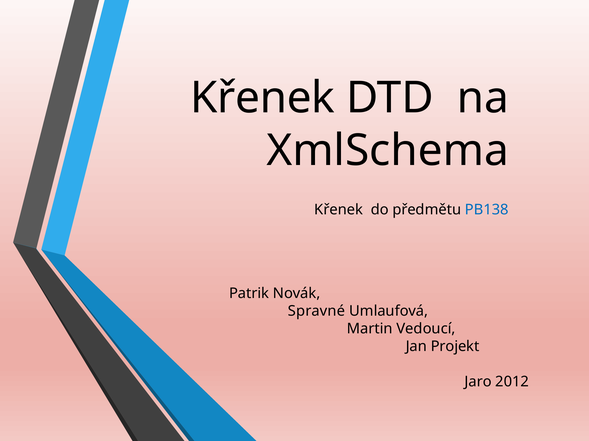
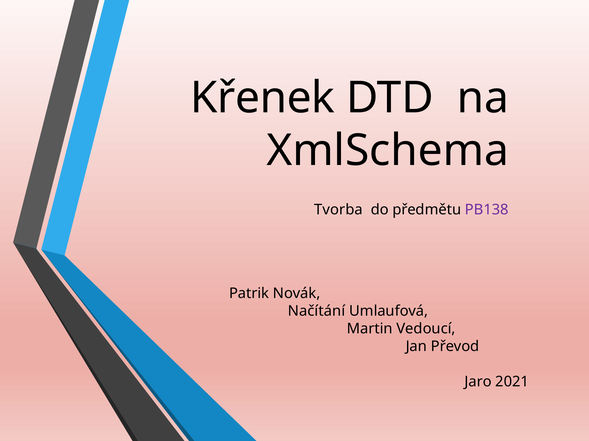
Křenek at (339, 210): Křenek -> Tvorba
PB138 colour: blue -> purple
Spravné: Spravné -> Načítání
Projekt: Projekt -> Převod
2012: 2012 -> 2021
